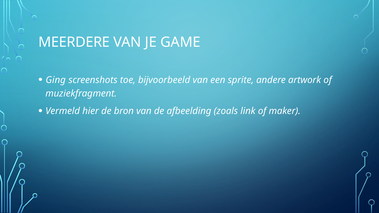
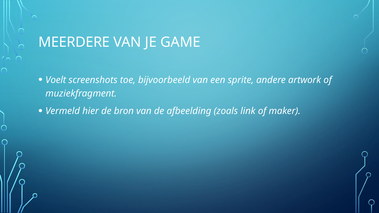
Ging: Ging -> Voelt
